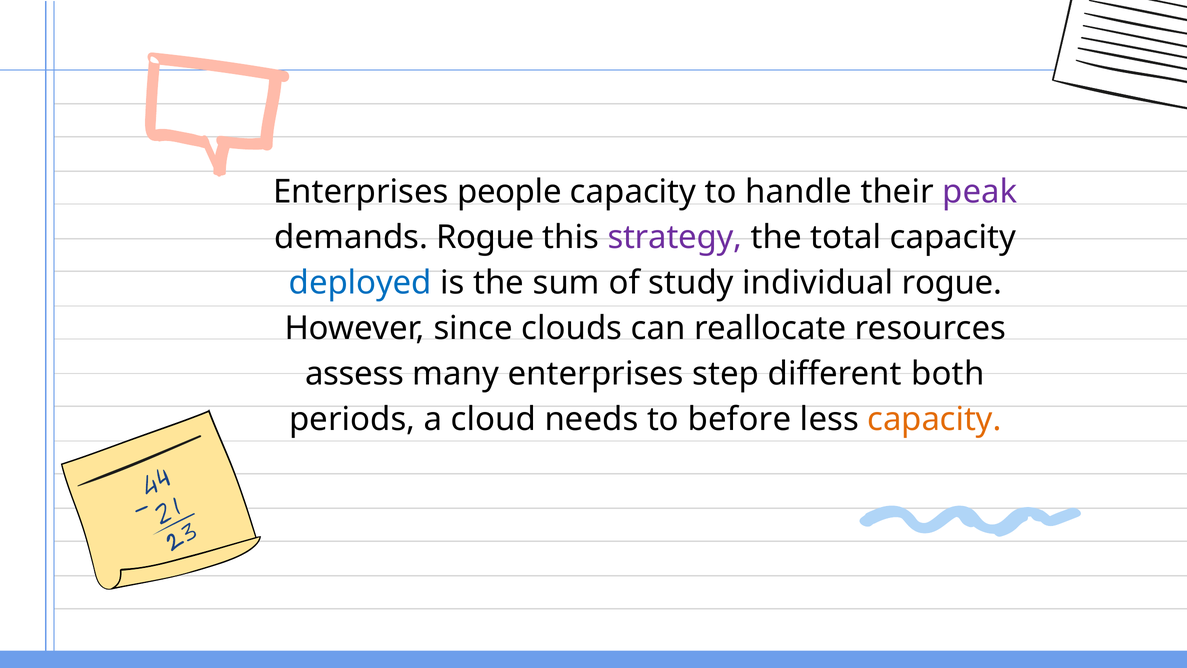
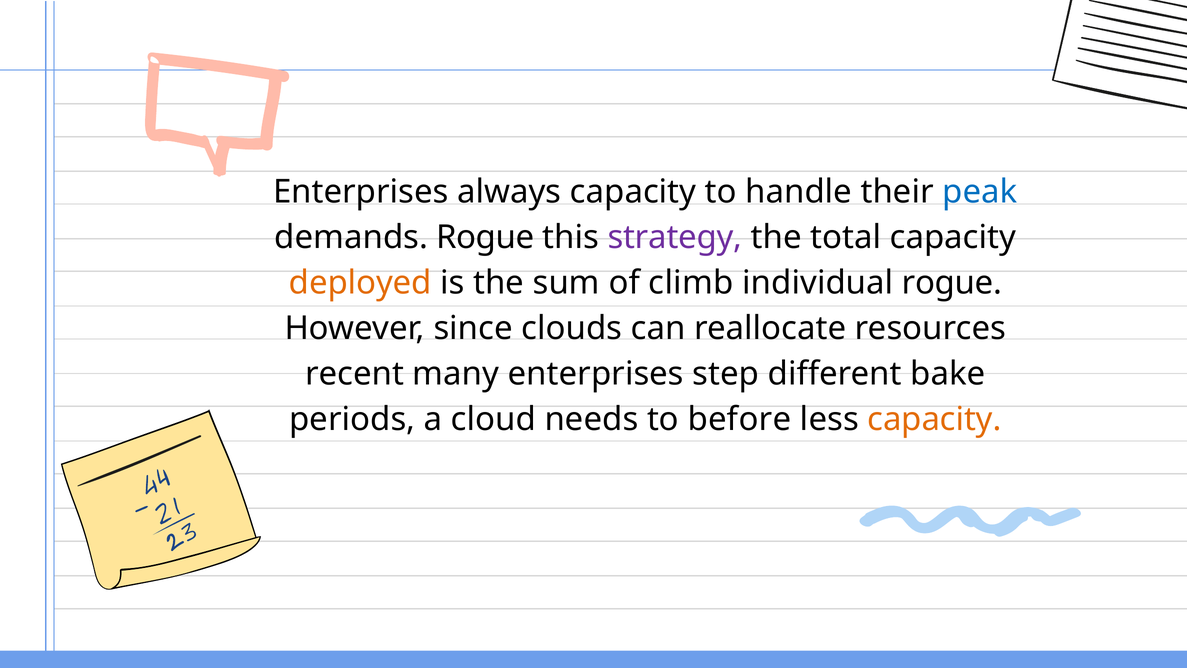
people: people -> always
peak colour: purple -> blue
deployed colour: blue -> orange
study: study -> climb
assess: assess -> recent
both: both -> bake
